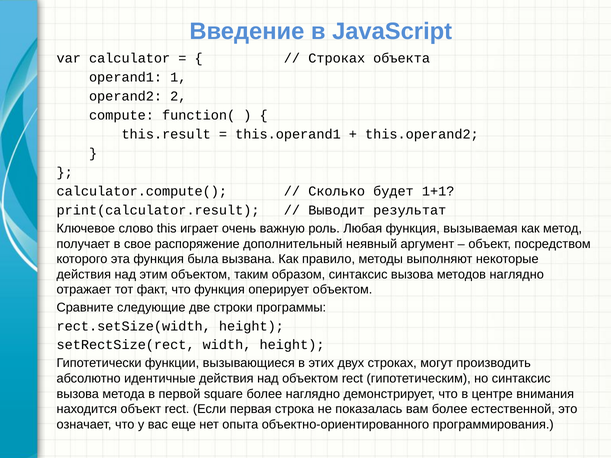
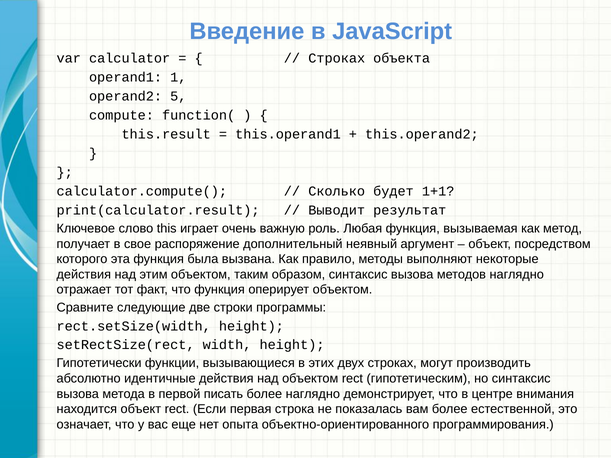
2: 2 -> 5
square: square -> писать
